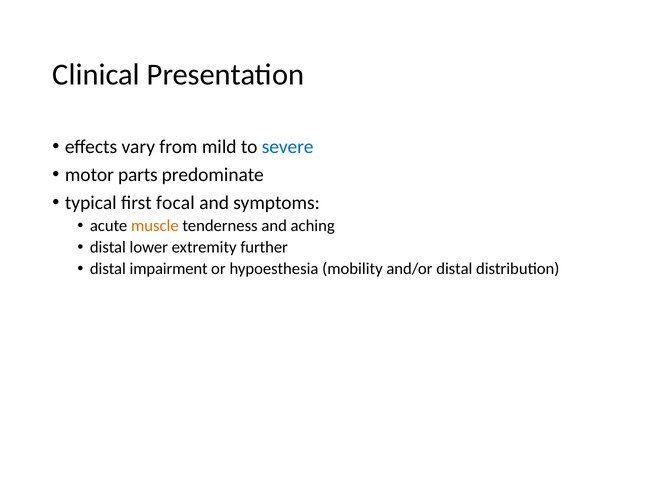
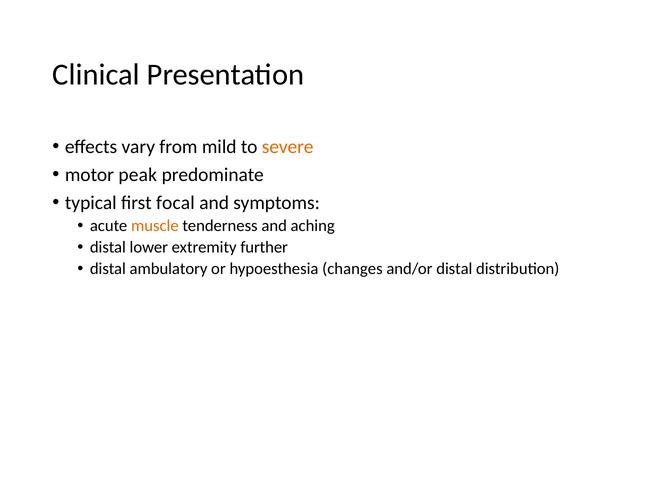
severe colour: blue -> orange
parts: parts -> peak
impairment: impairment -> ambulatory
mobility: mobility -> changes
